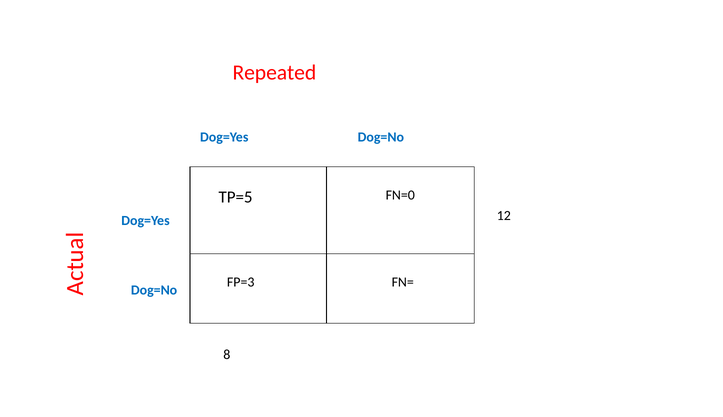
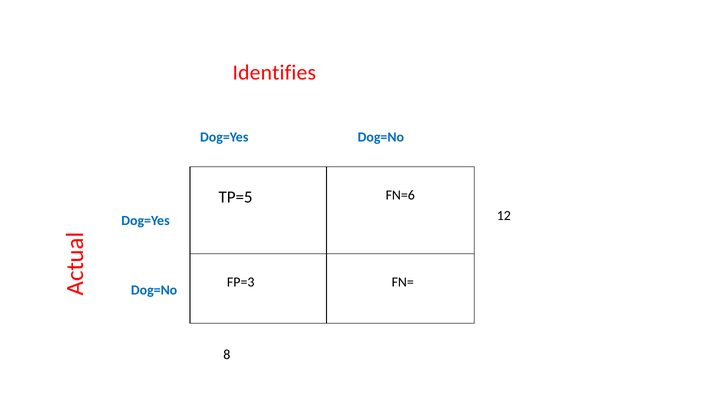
Repeated: Repeated -> Identifies
FN=0: FN=0 -> FN=6
